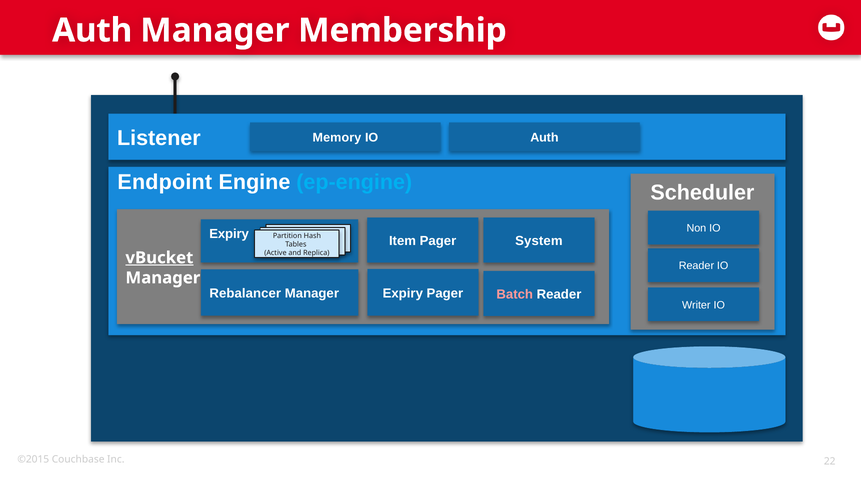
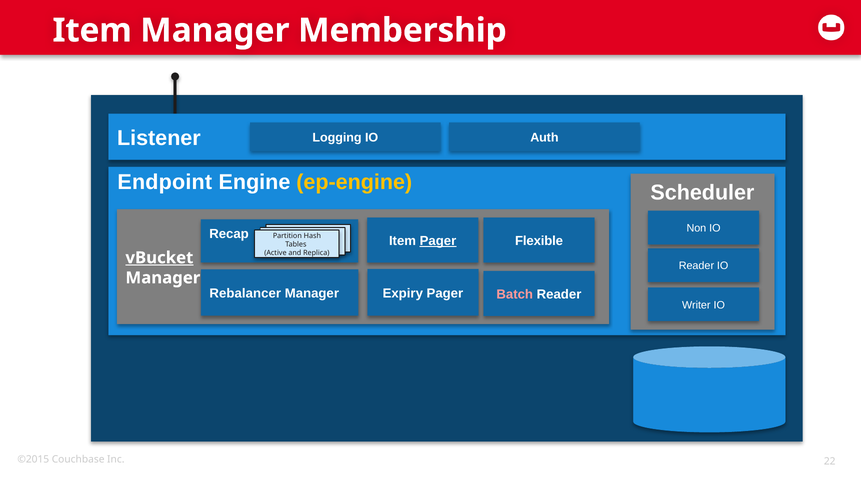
Auth at (92, 31): Auth -> Item
Memory: Memory -> Logging
ep-engine colour: light blue -> yellow
Expiry at (229, 234): Expiry -> Recap
Pager at (438, 241) underline: none -> present
System: System -> Flexible
